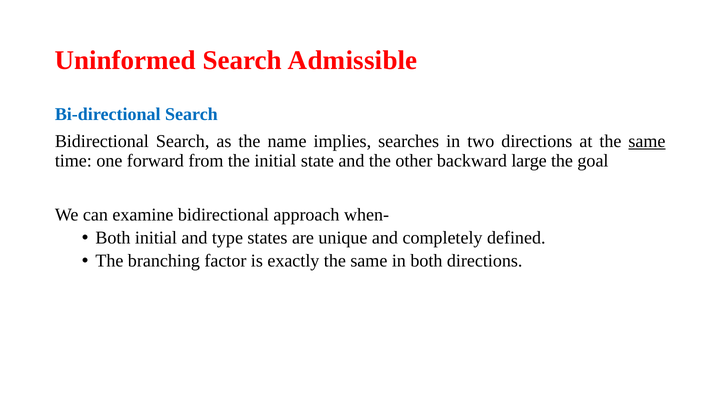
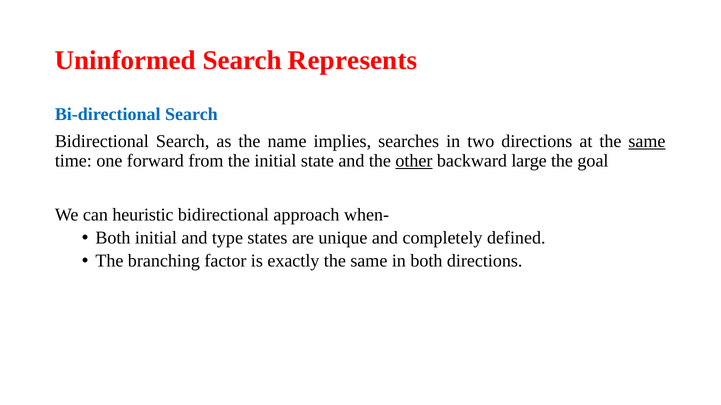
Admissible: Admissible -> Represents
other underline: none -> present
examine: examine -> heuristic
